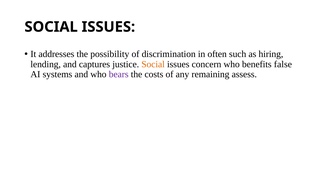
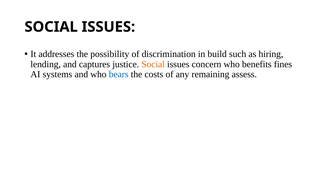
often: often -> build
false: false -> fines
bears colour: purple -> blue
